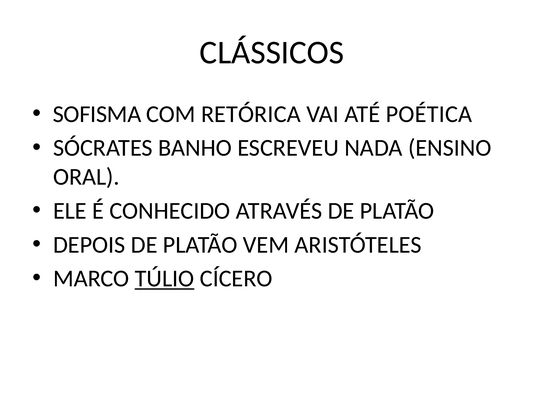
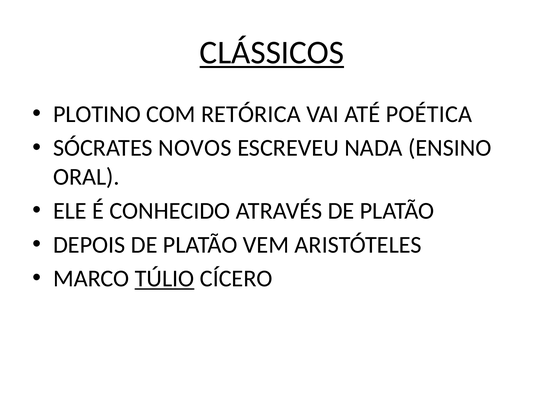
CLÁSSICOS underline: none -> present
SOFISMA: SOFISMA -> PLOTINO
BANHO: BANHO -> NOVOS
